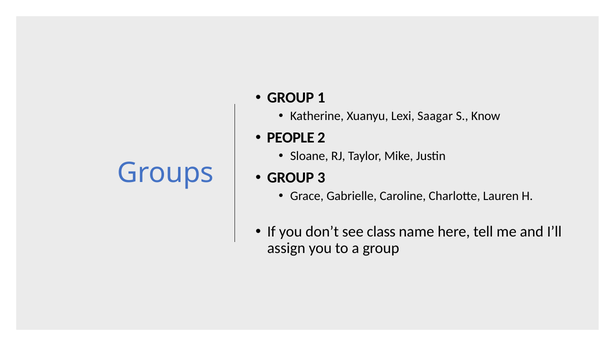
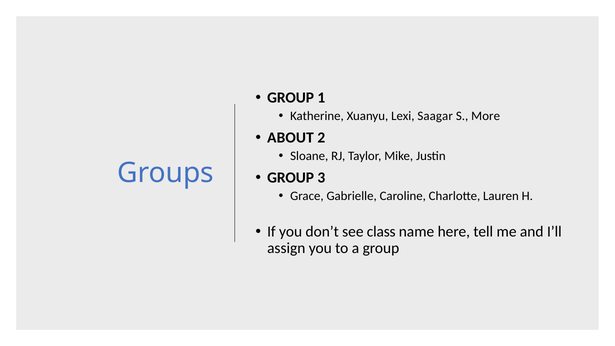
Know: Know -> More
PEOPLE: PEOPLE -> ABOUT
